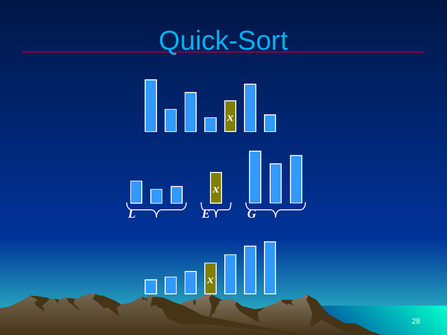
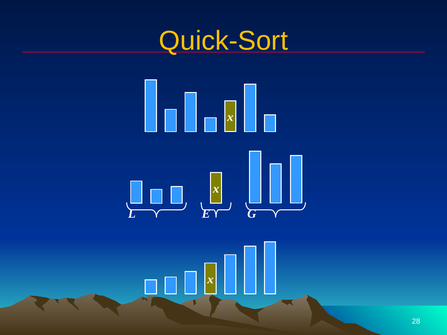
Quick-Sort colour: light blue -> yellow
